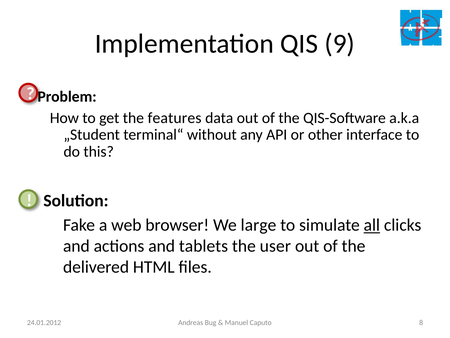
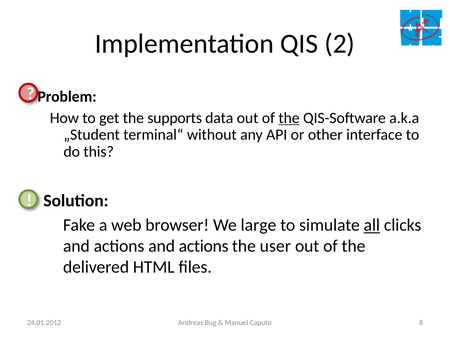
9: 9 -> 2
features: features -> supports
the at (289, 118) underline: none -> present
actions and tablets: tablets -> actions
